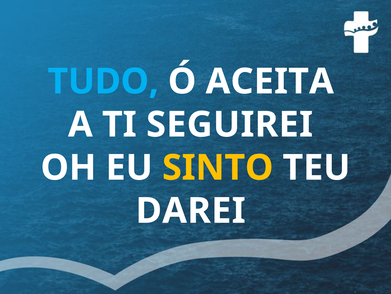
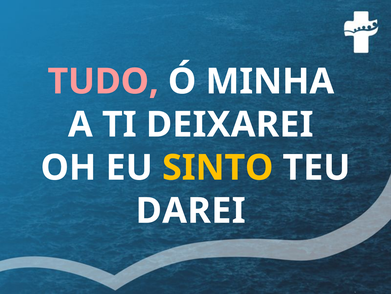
TUDO colour: light blue -> pink
ACEITA: ACEITA -> MINHA
SEGUIREI: SEGUIREI -> DEIXAREI
